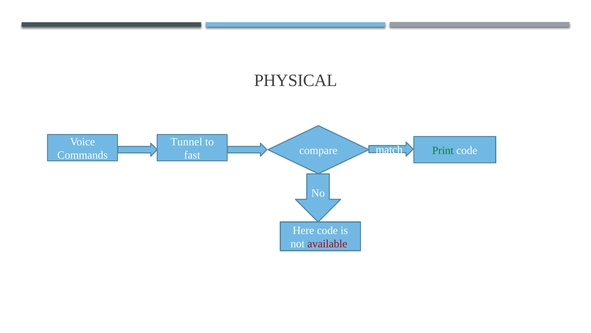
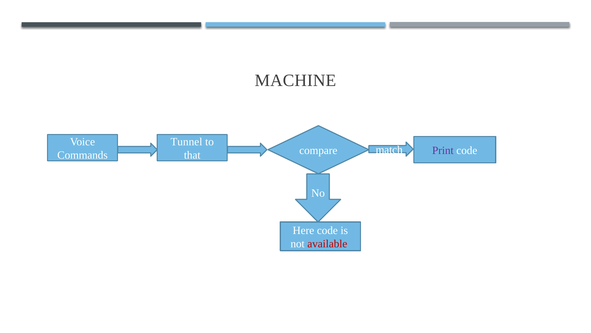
PHYSICAL: PHYSICAL -> MACHINE
fast: fast -> that
Print colour: green -> purple
